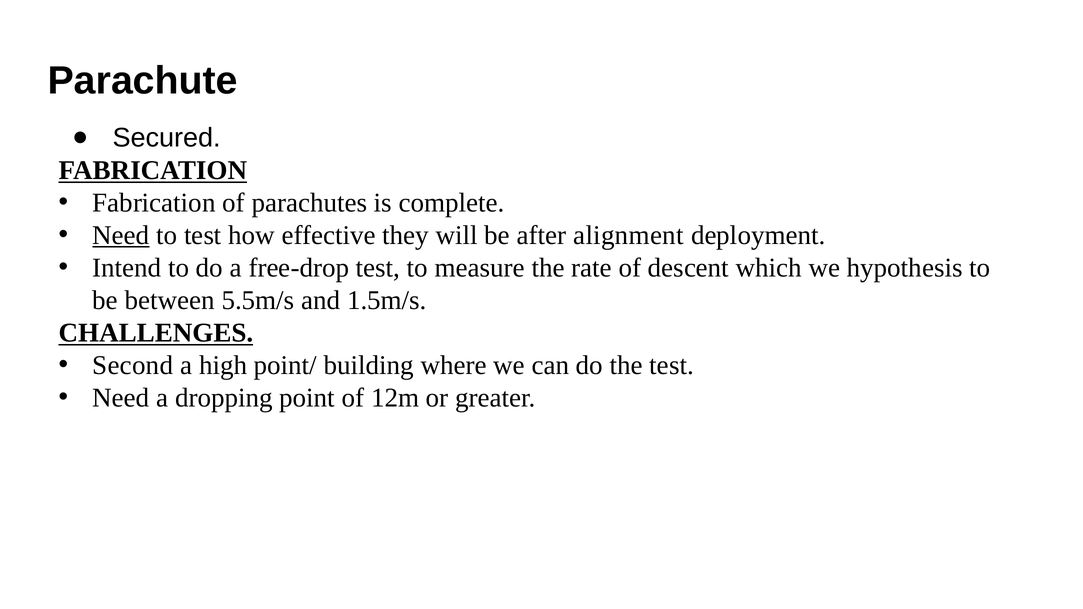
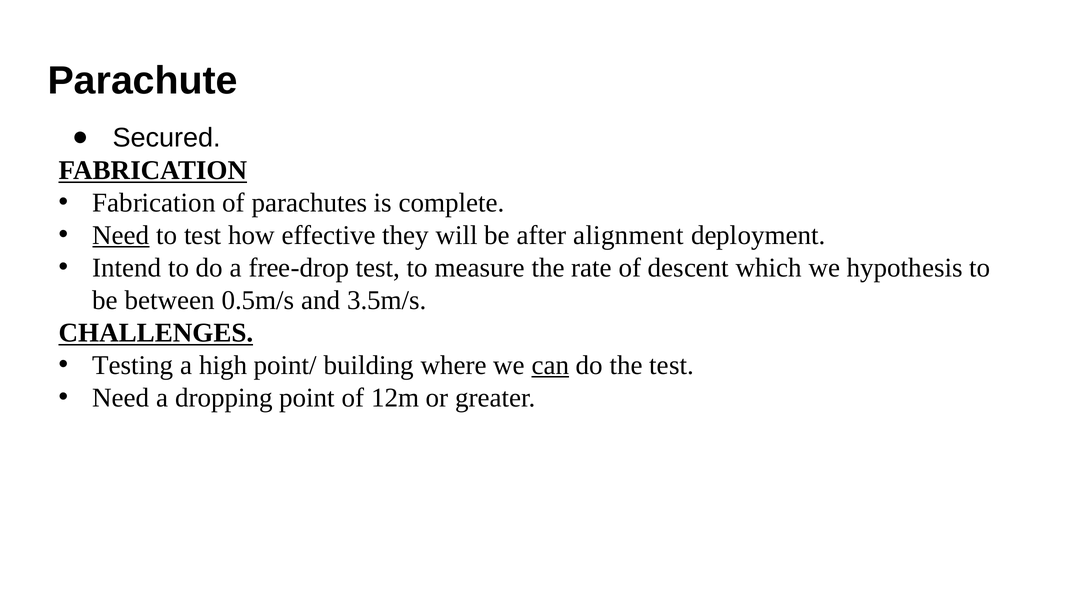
5.5m/s: 5.5m/s -> 0.5m/s
1.5m/s: 1.5m/s -> 3.5m/s
Second: Second -> Testing
can underline: none -> present
